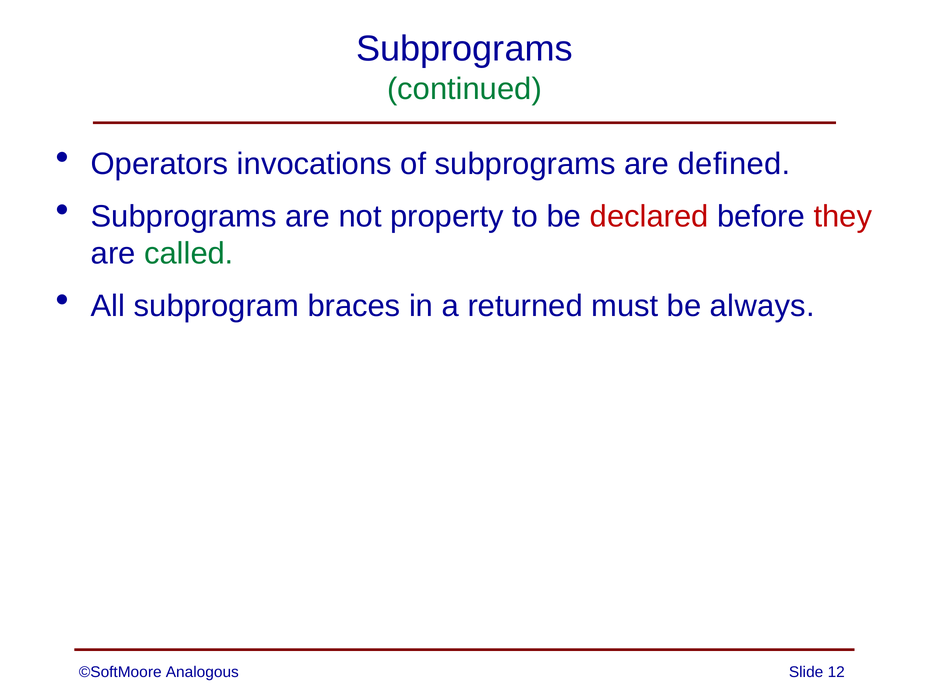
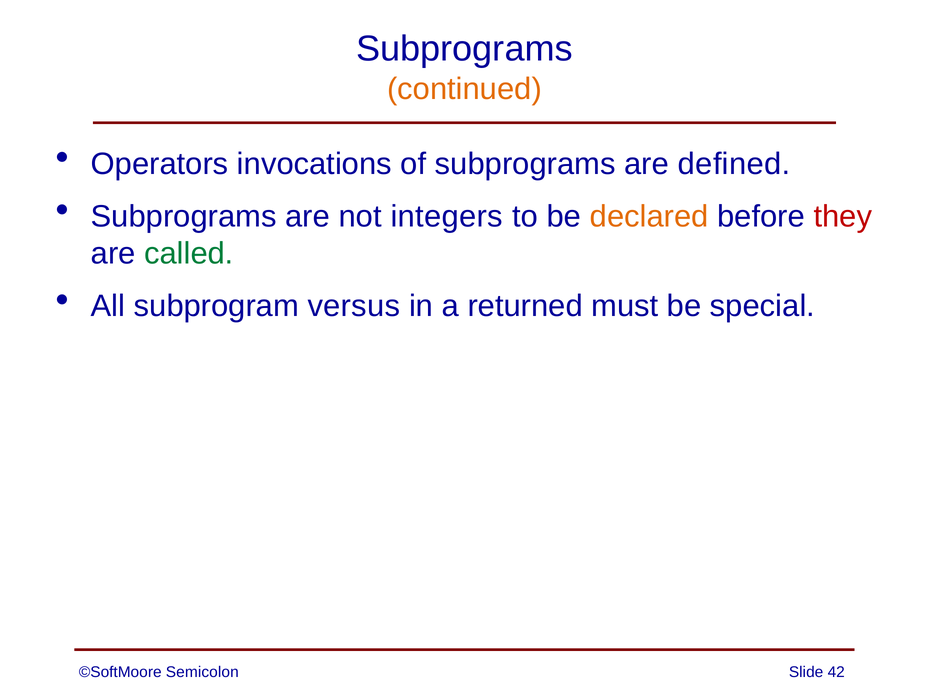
continued colour: green -> orange
property: property -> integers
declared colour: red -> orange
braces: braces -> versus
always: always -> special
Analogous: Analogous -> Semicolon
12: 12 -> 42
